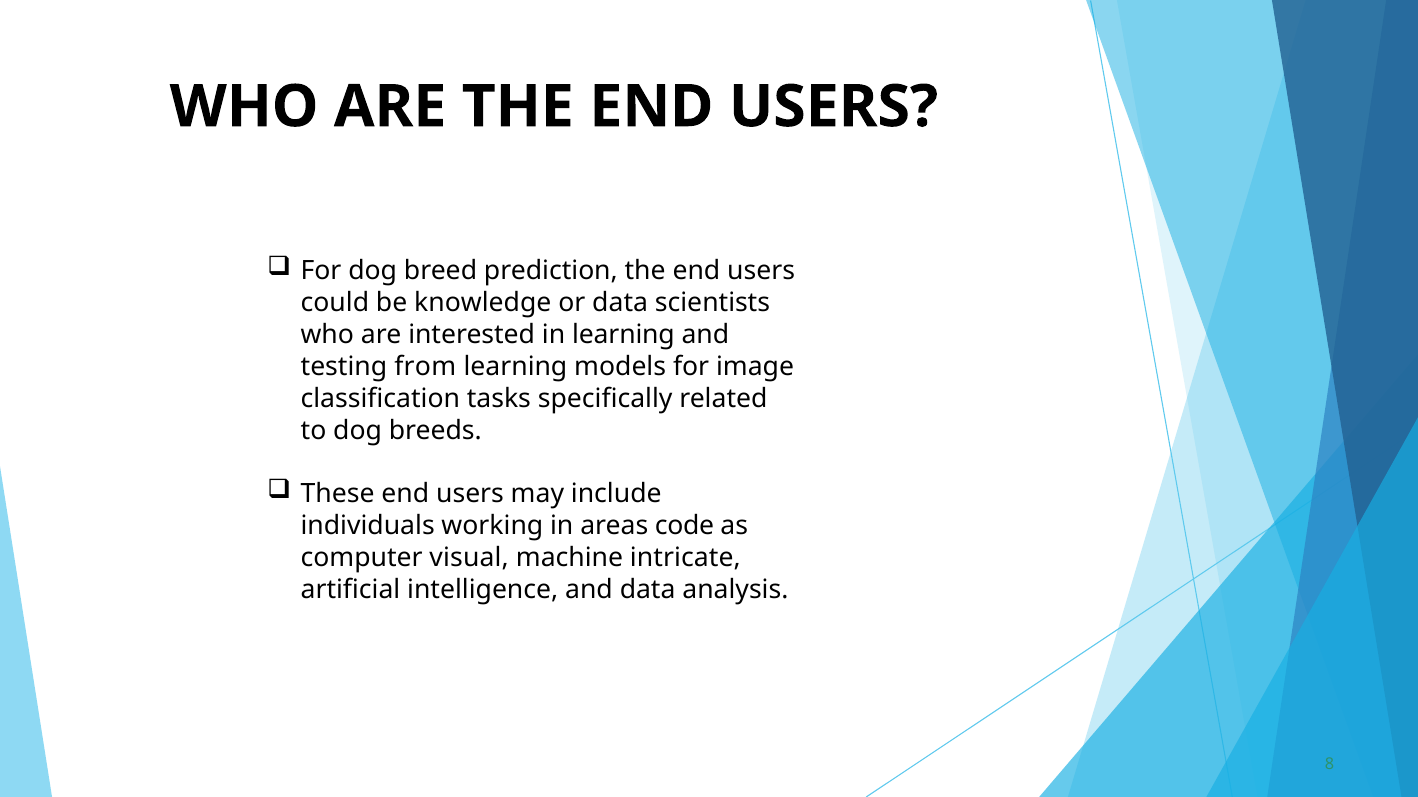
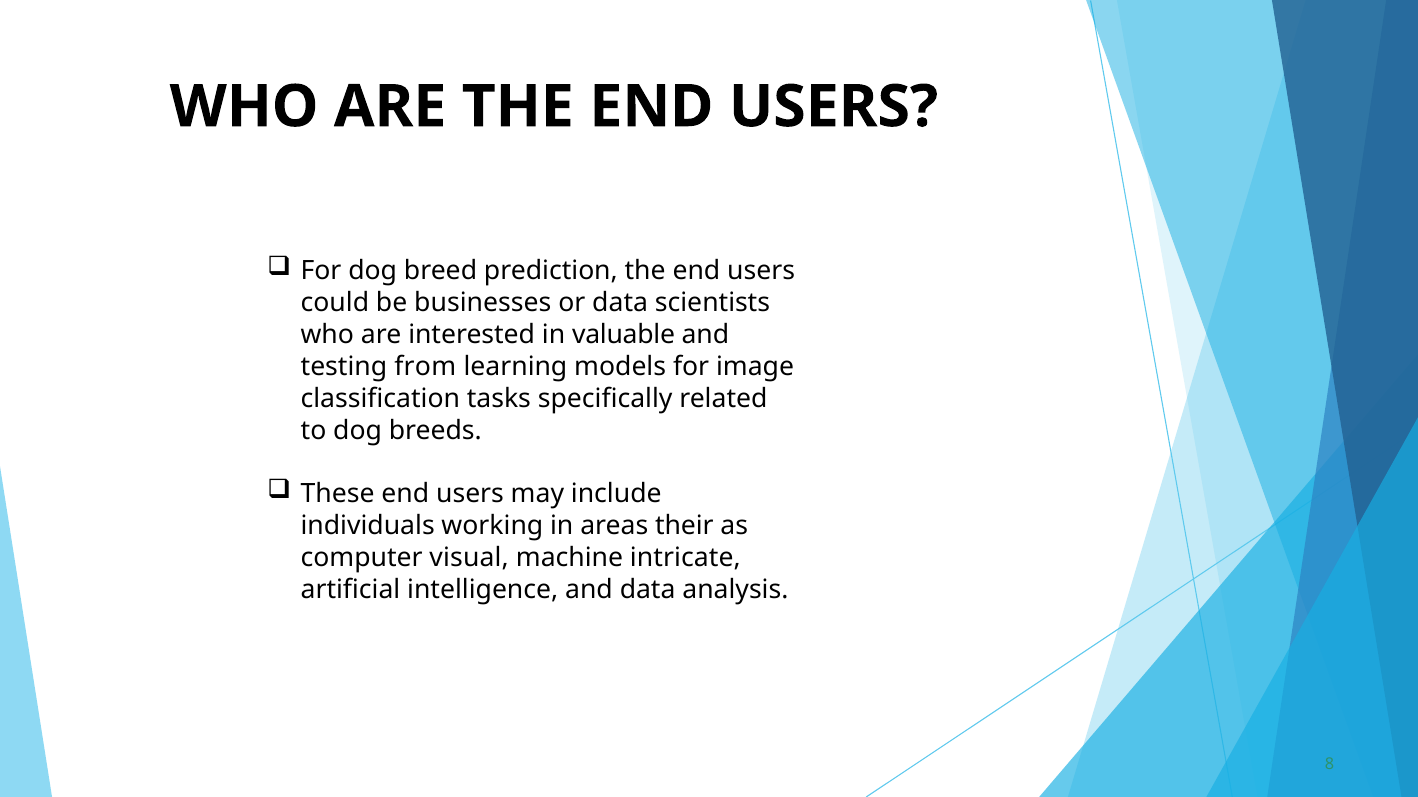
knowledge: knowledge -> businesses
in learning: learning -> valuable
code: code -> their
